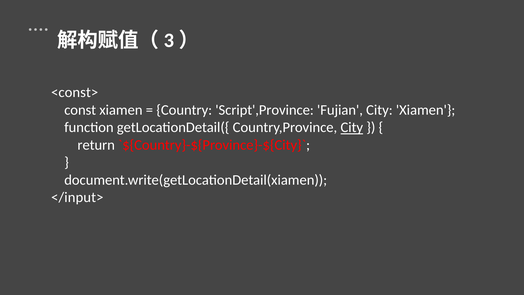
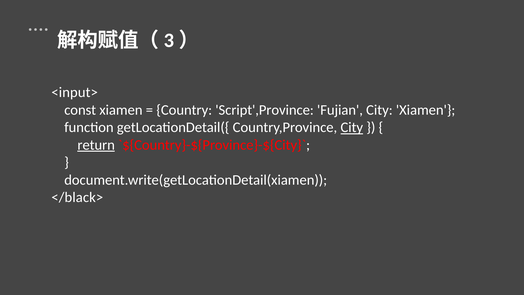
<const>: <const> -> <input>
return underline: none -> present
</input>: </input> -> </black>
